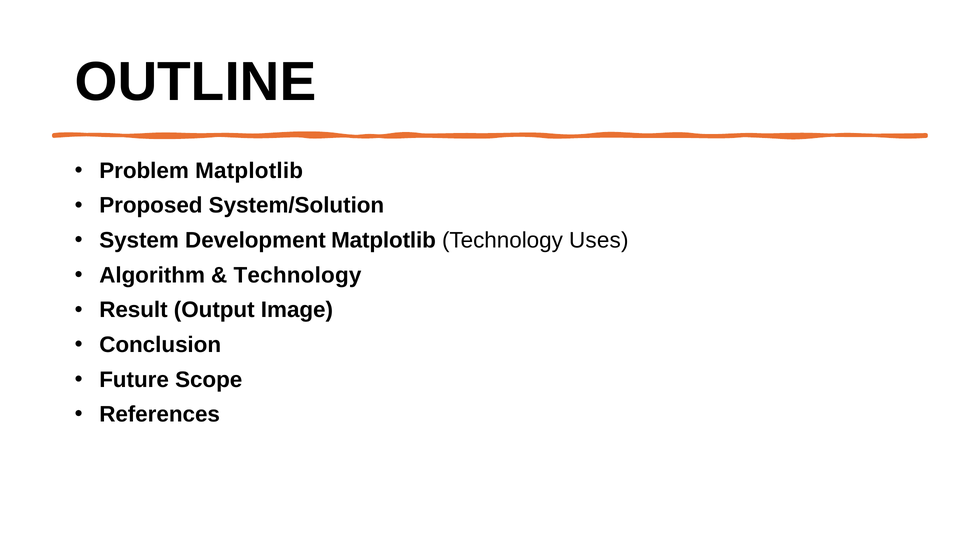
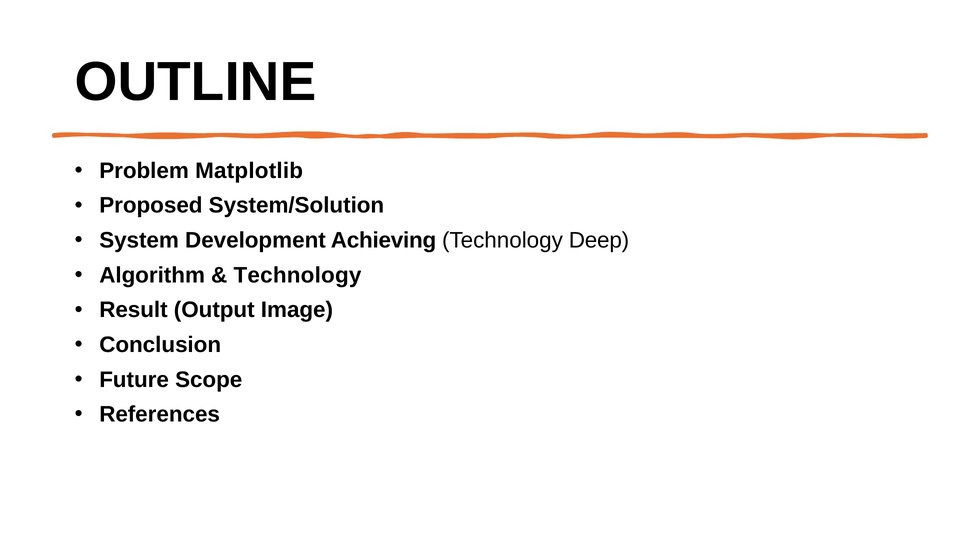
Development Matplotlib: Matplotlib -> Achieving
Uses: Uses -> Deep
